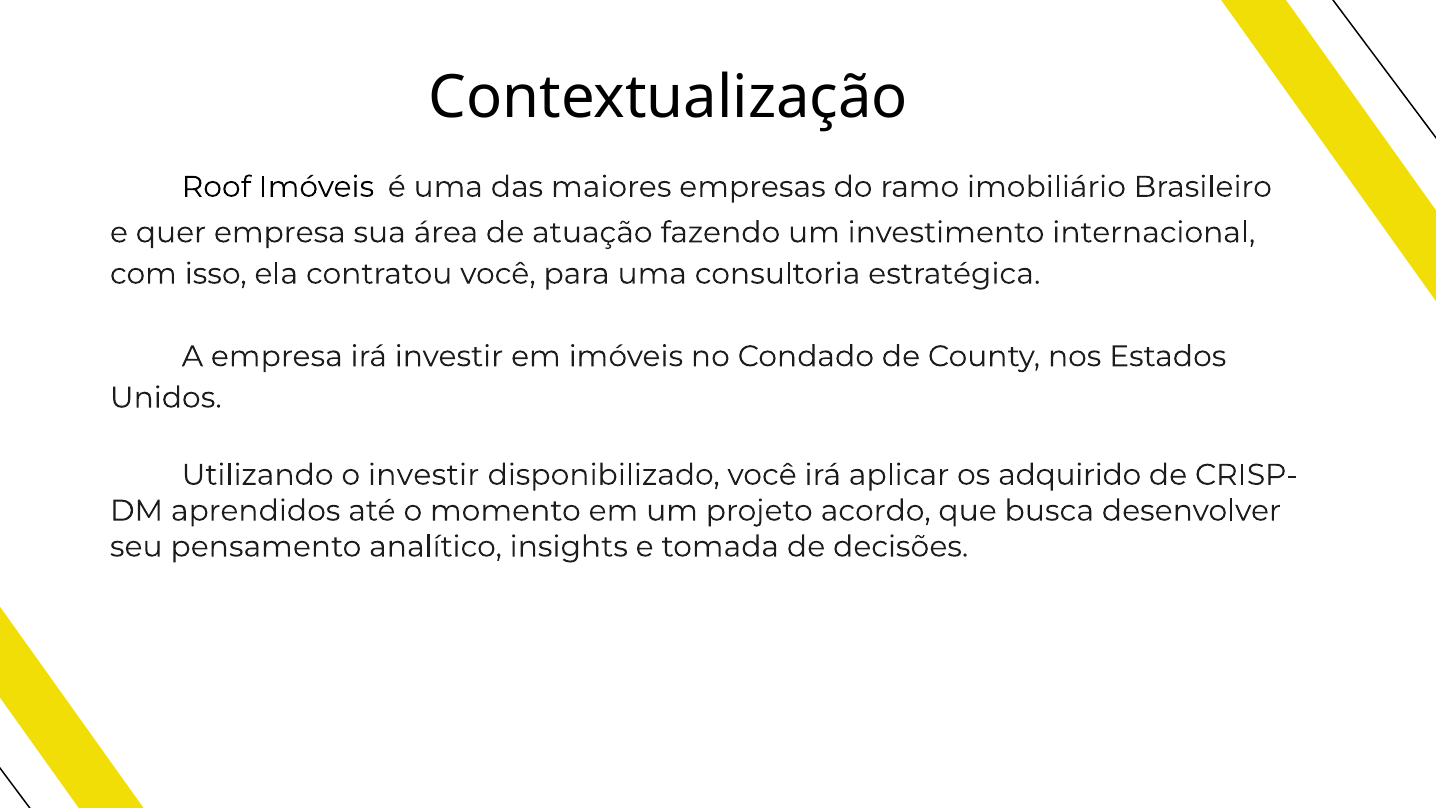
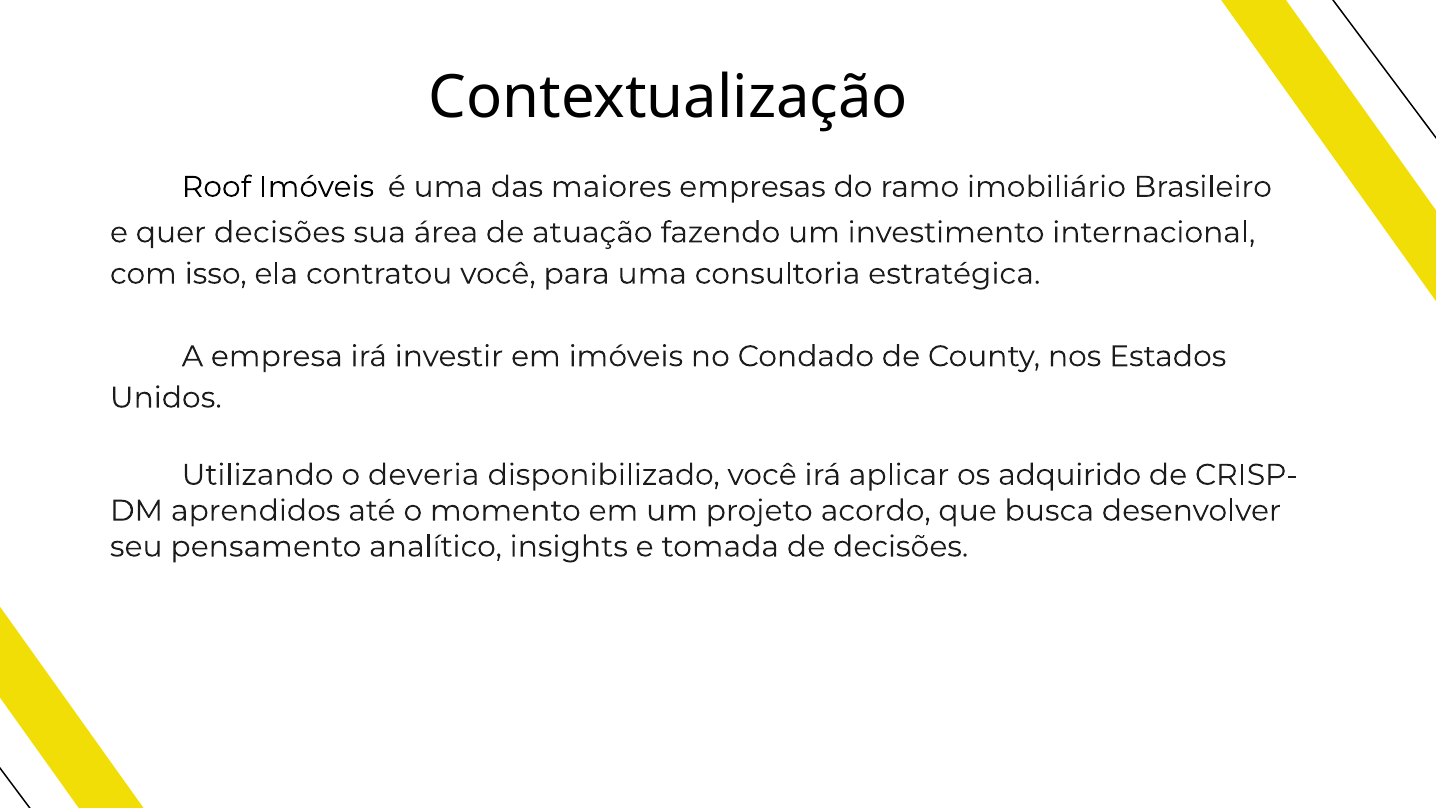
quer empresa: empresa -> decisões
o investir: investir -> deveria
